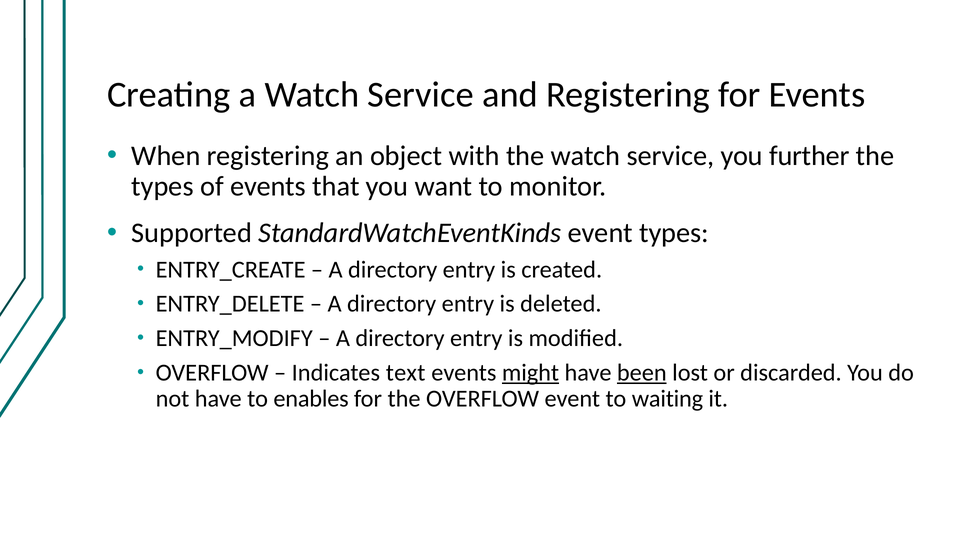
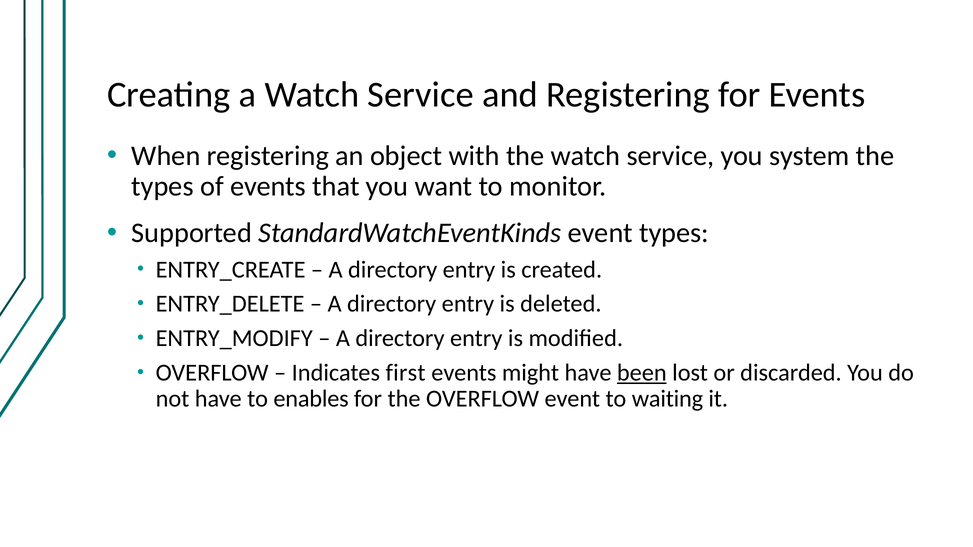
further: further -> system
text: text -> first
might underline: present -> none
